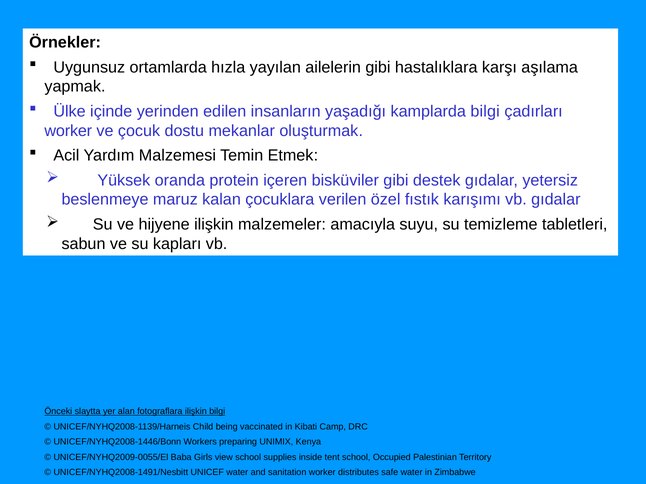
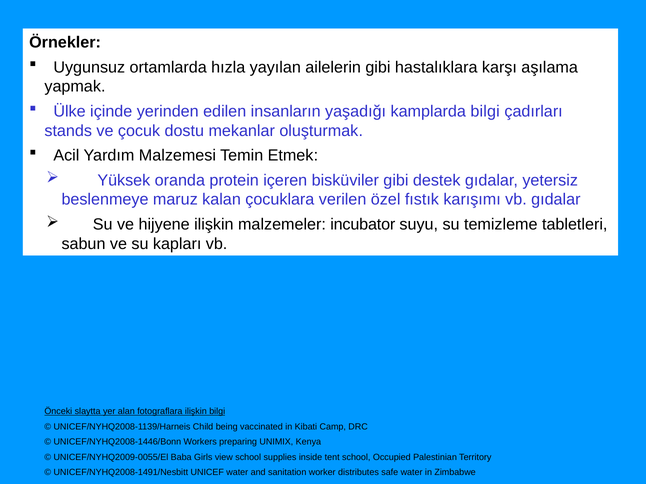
worker at (68, 131): worker -> stands
amacıyla: amacıyla -> incubator
